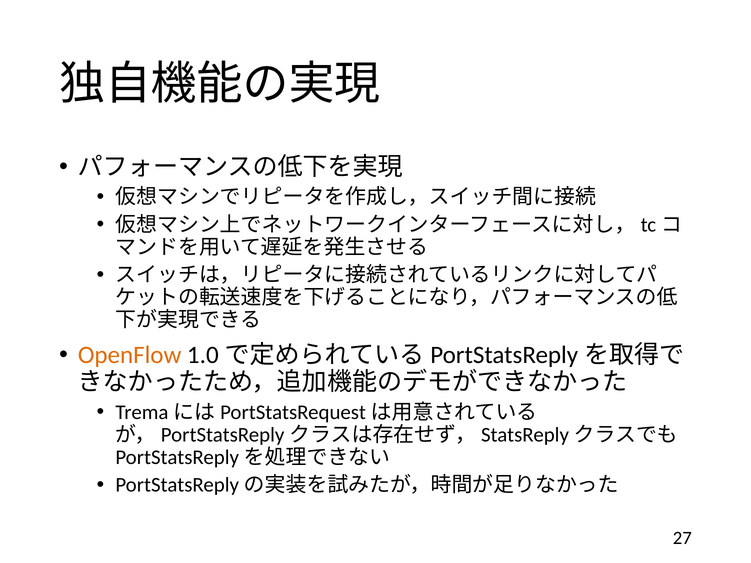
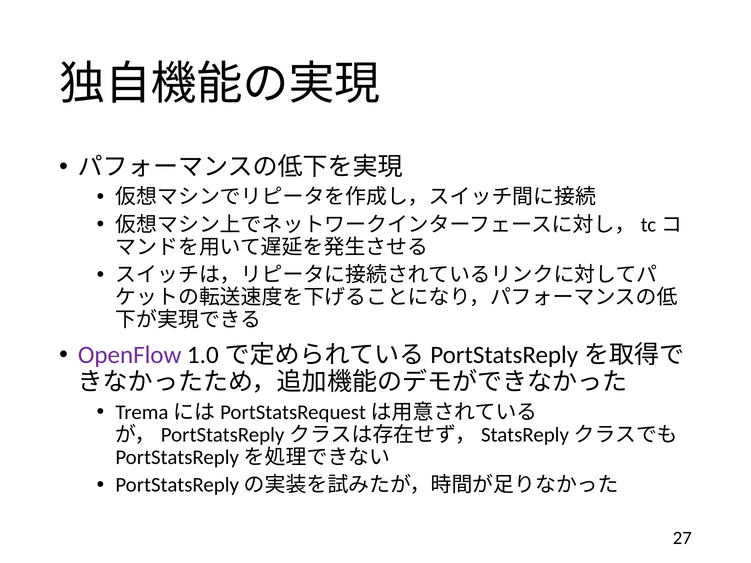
OpenFlow colour: orange -> purple
